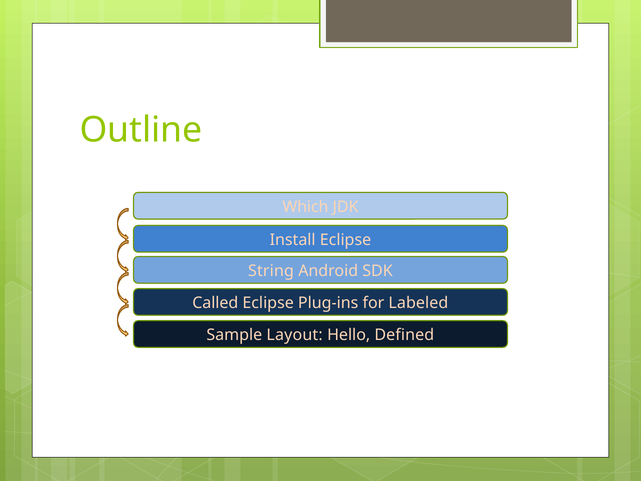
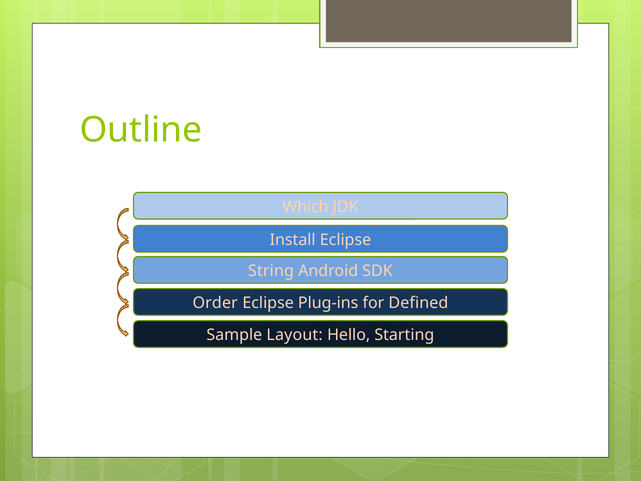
Called: Called -> Order
Labeled: Labeled -> Defined
Defined: Defined -> Starting
